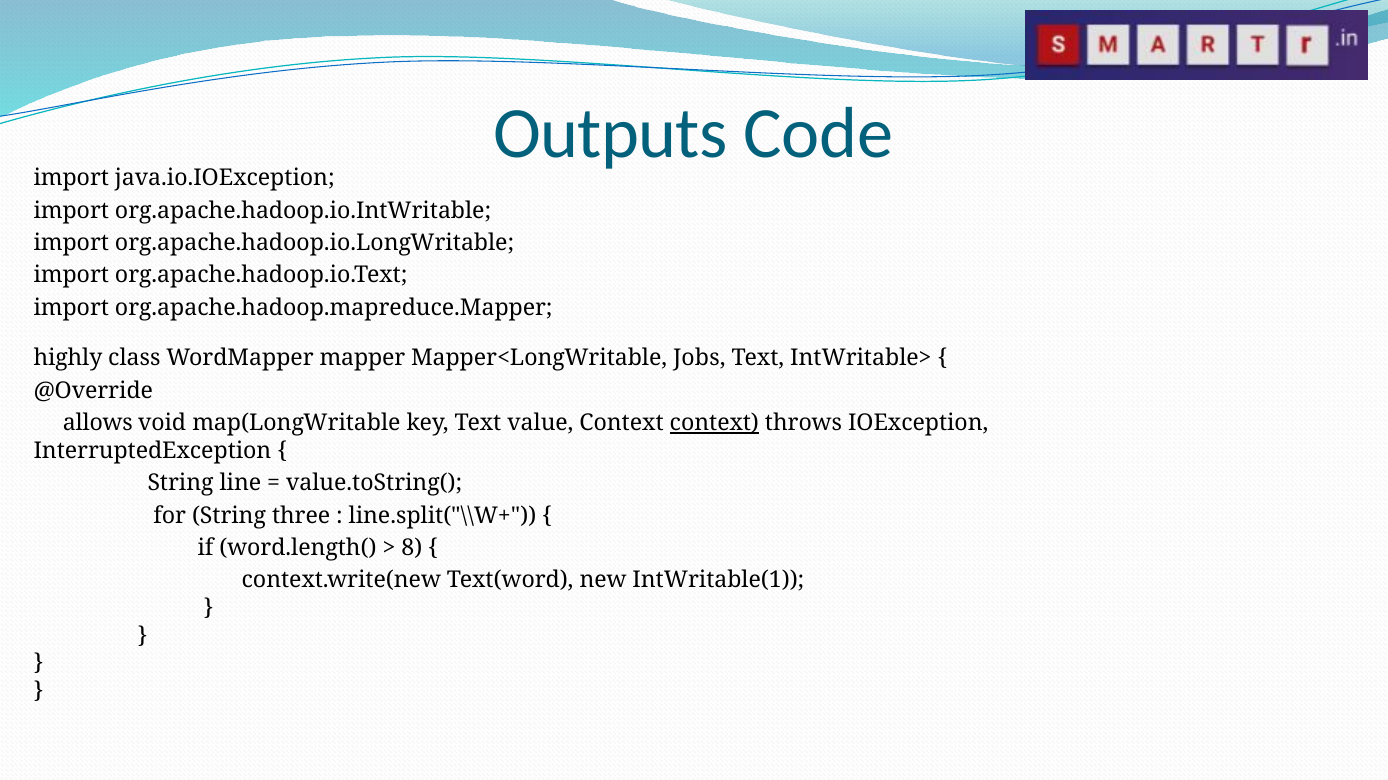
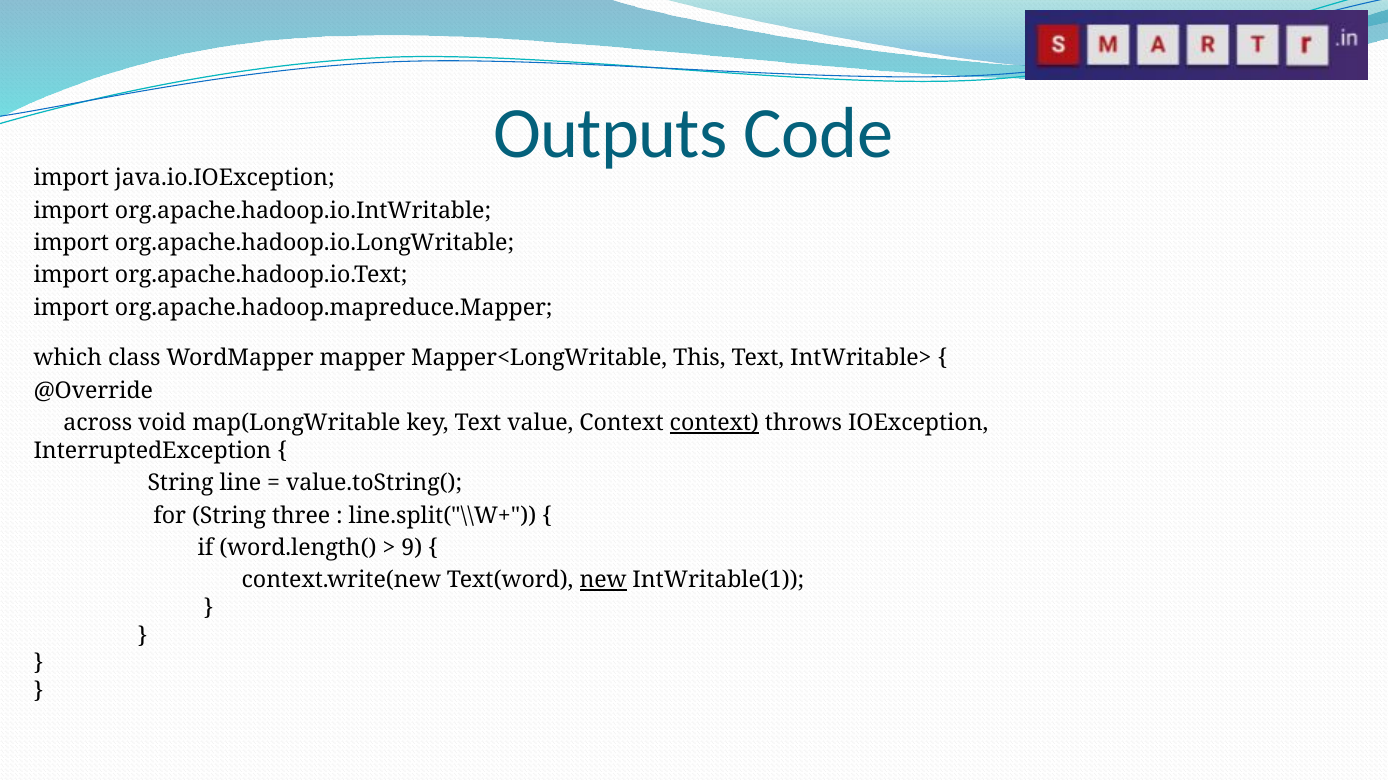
highly: highly -> which
Jobs: Jobs -> This
allows: allows -> across
8: 8 -> 9
new underline: none -> present
